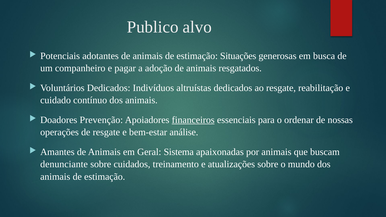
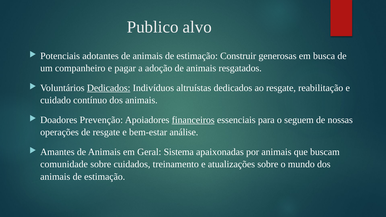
Situações: Situações -> Construir
Dedicados at (109, 88) underline: none -> present
ordenar: ordenar -> seguem
denunciante: denunciante -> comunidade
